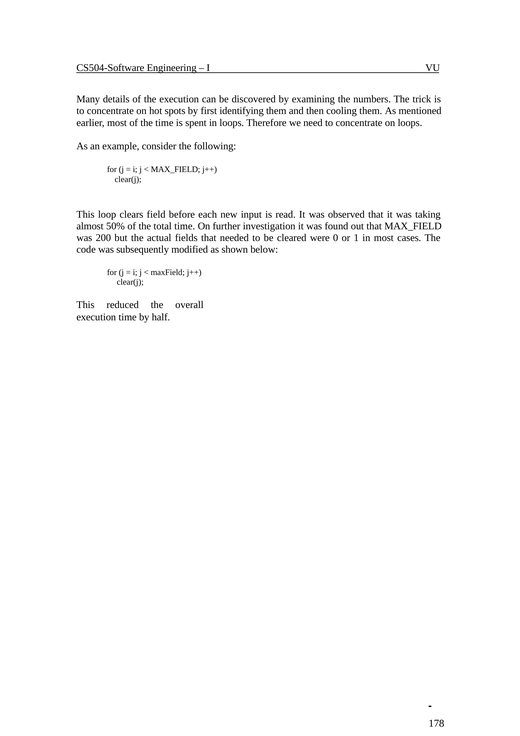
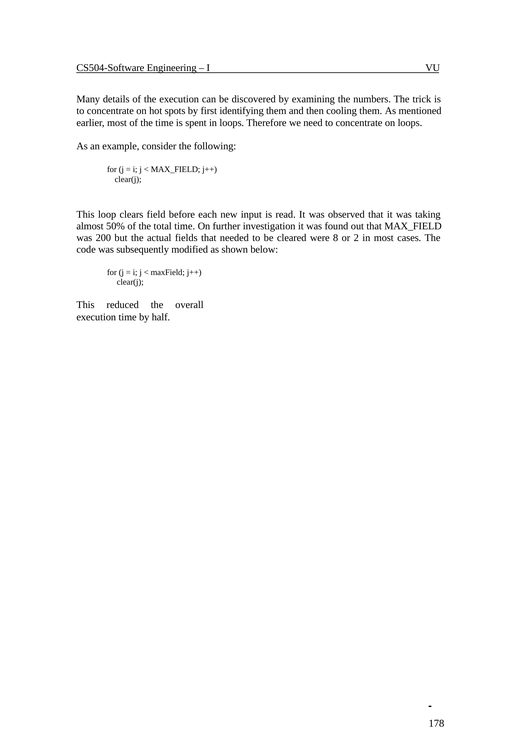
0: 0 -> 8
1: 1 -> 2
